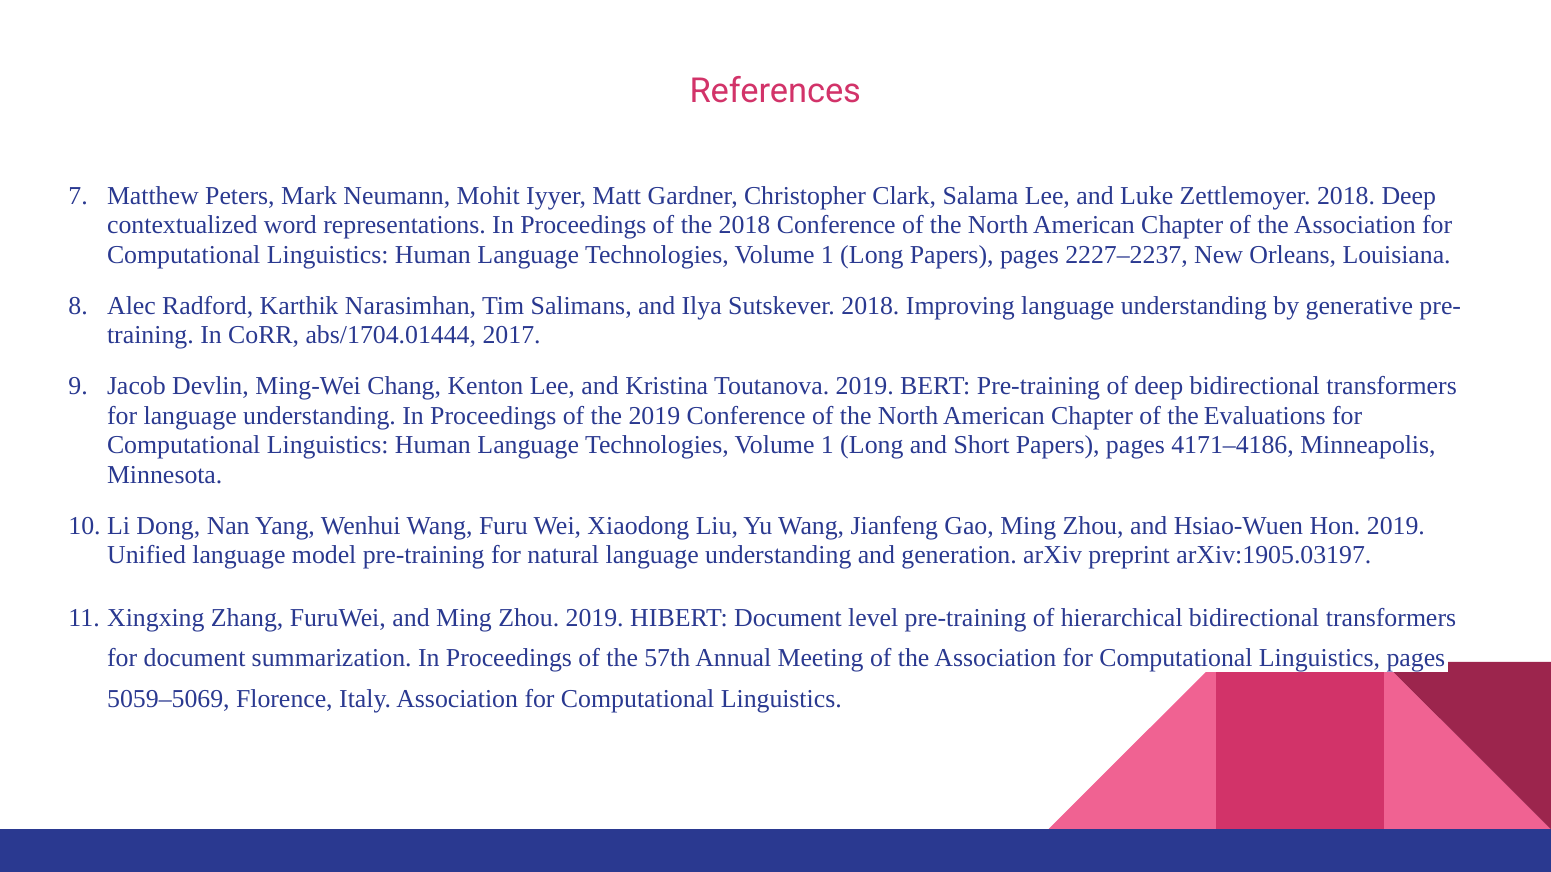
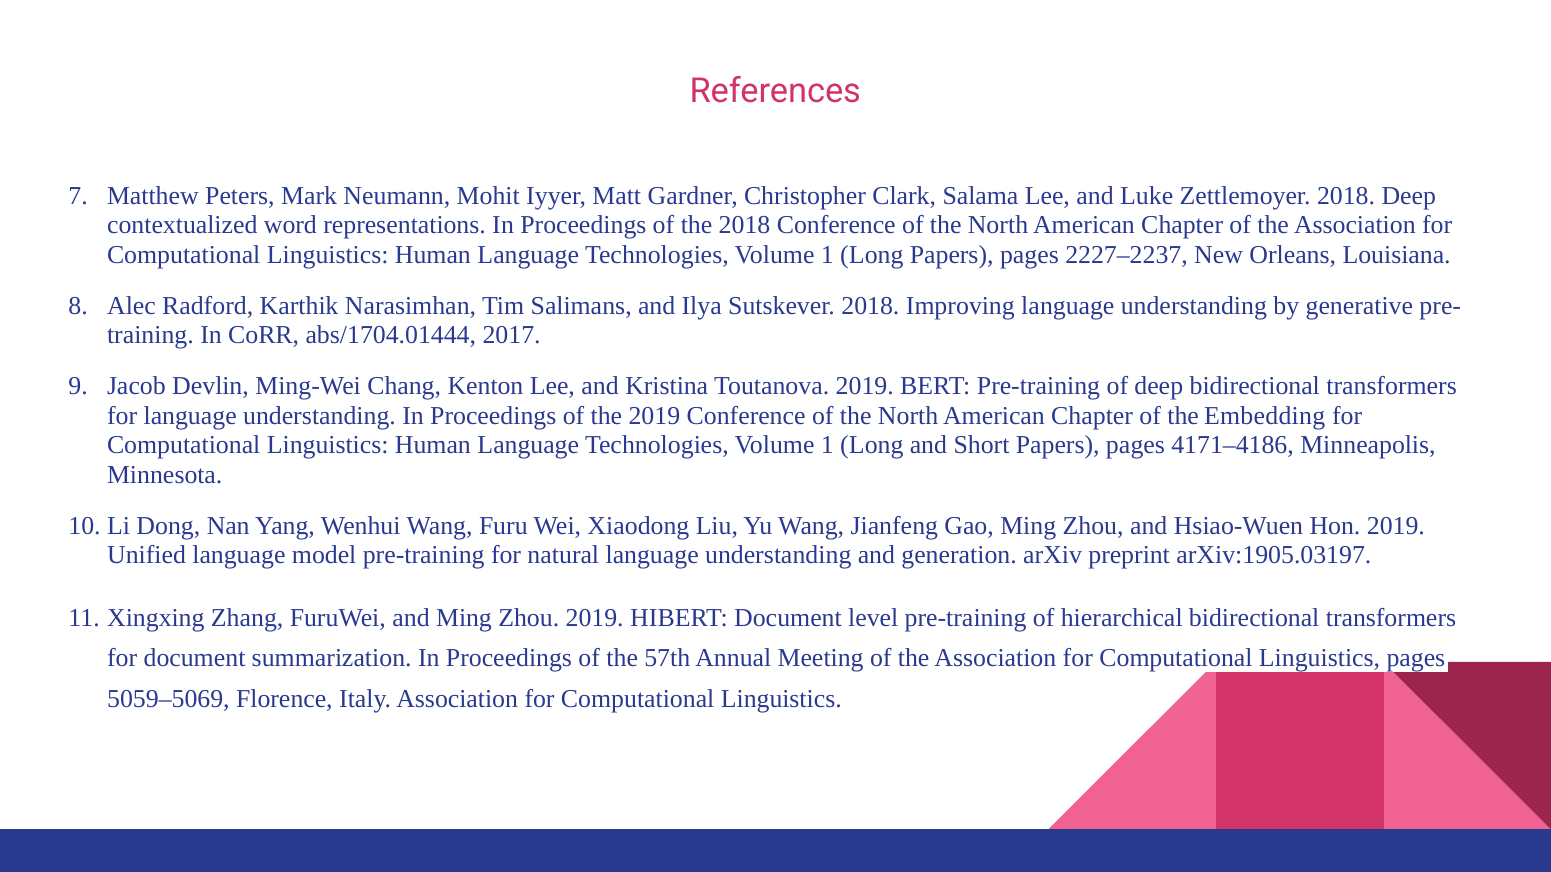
Evaluations: Evaluations -> Embedding
